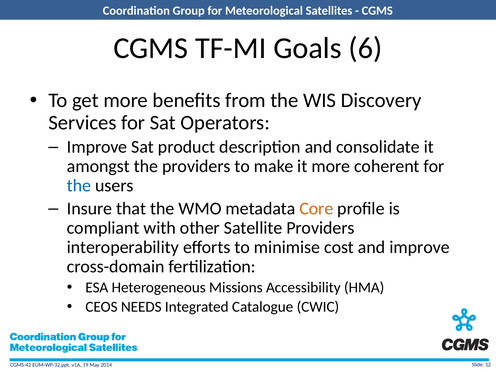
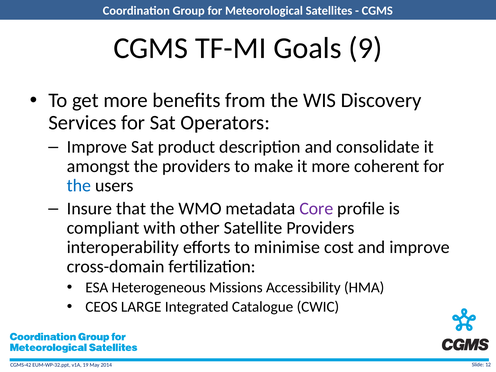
6: 6 -> 9
Core colour: orange -> purple
NEEDS: NEEDS -> LARGE
